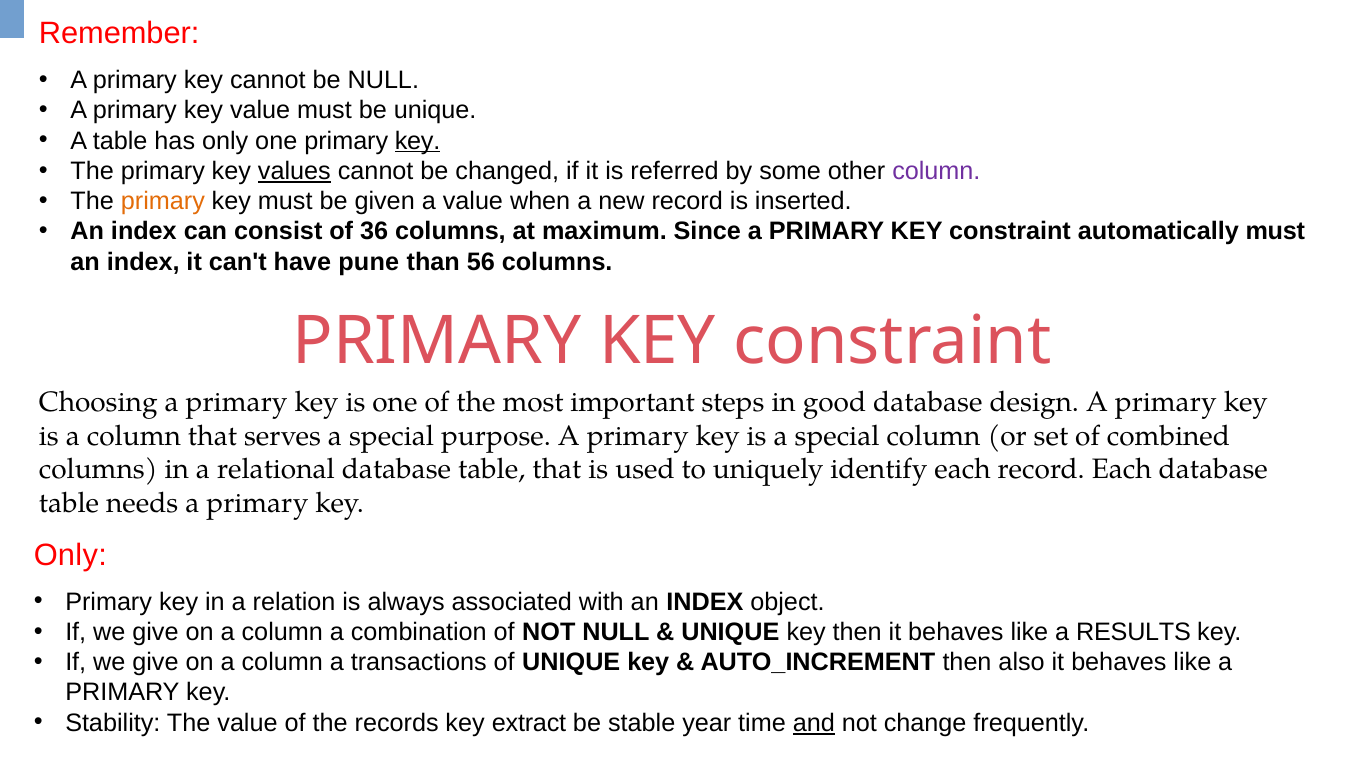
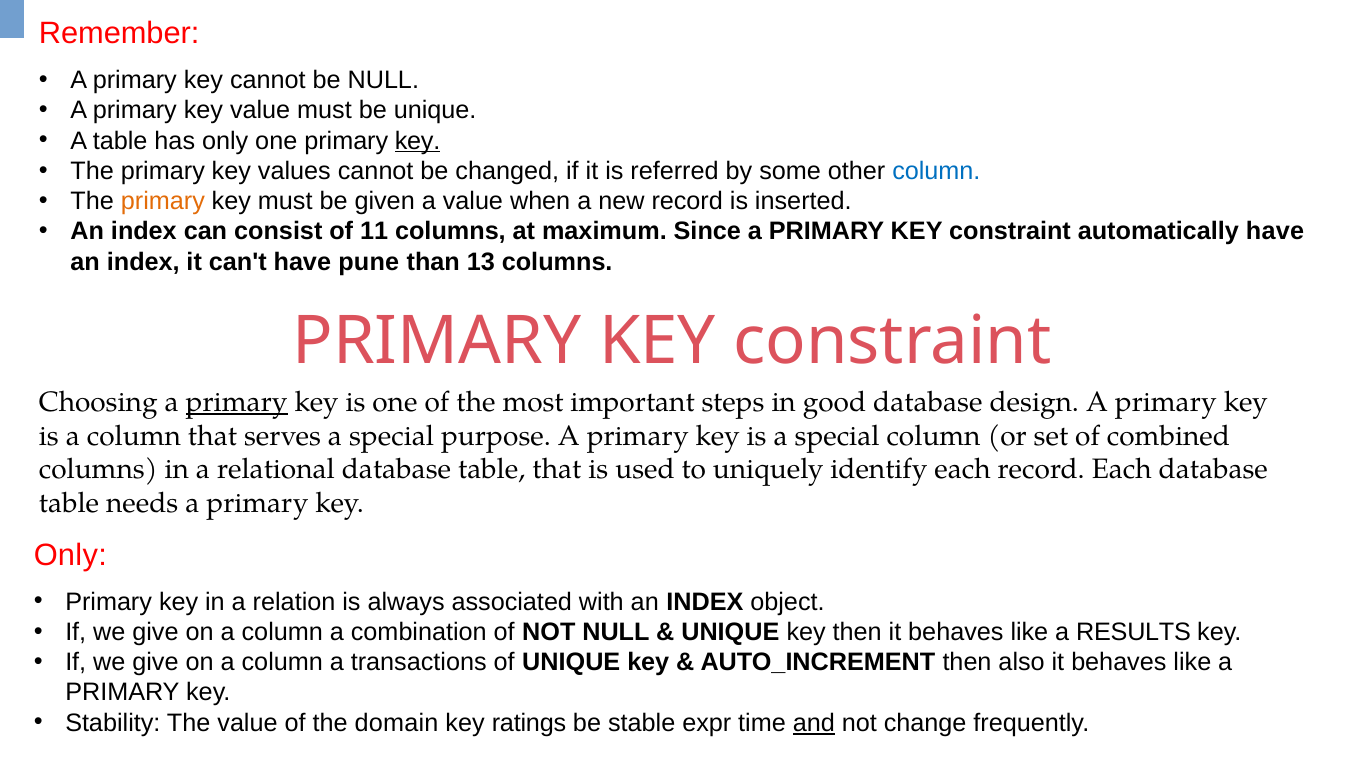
values underline: present -> none
column at (936, 171) colour: purple -> blue
36: 36 -> 11
automatically must: must -> have
56: 56 -> 13
primary at (237, 402) underline: none -> present
records: records -> domain
extract: extract -> ratings
year: year -> expr
